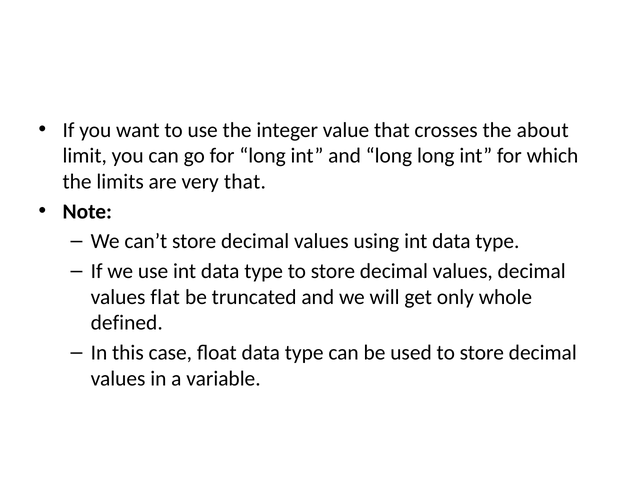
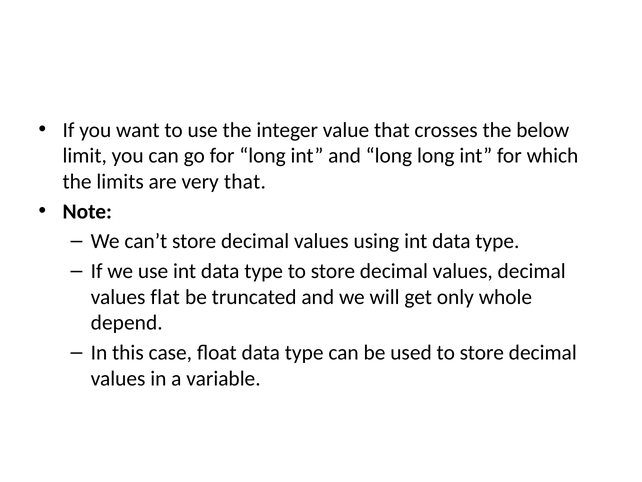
about: about -> below
defined: defined -> depend
